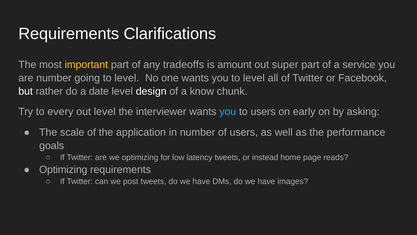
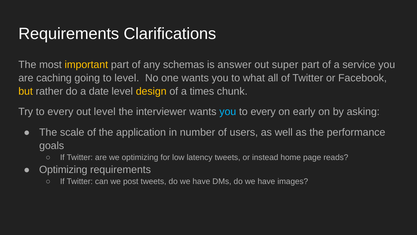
tradeoffs: tradeoffs -> schemas
amount: amount -> answer
are number: number -> caching
you to level: level -> what
but colour: white -> yellow
design colour: white -> yellow
know: know -> times
users at (263, 112): users -> every
